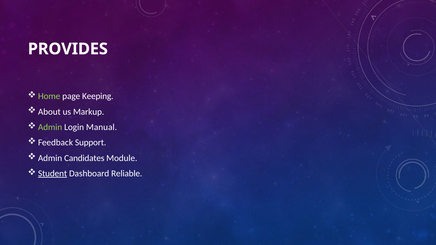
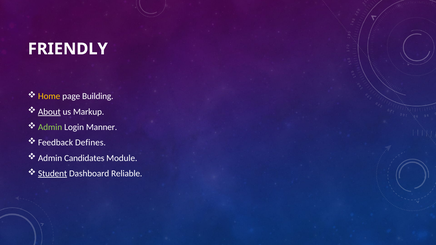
PROVIDES: PROVIDES -> FRIENDLY
Home colour: light green -> yellow
Keeping: Keeping -> Building
About underline: none -> present
Manual: Manual -> Manner
Support: Support -> Defines
